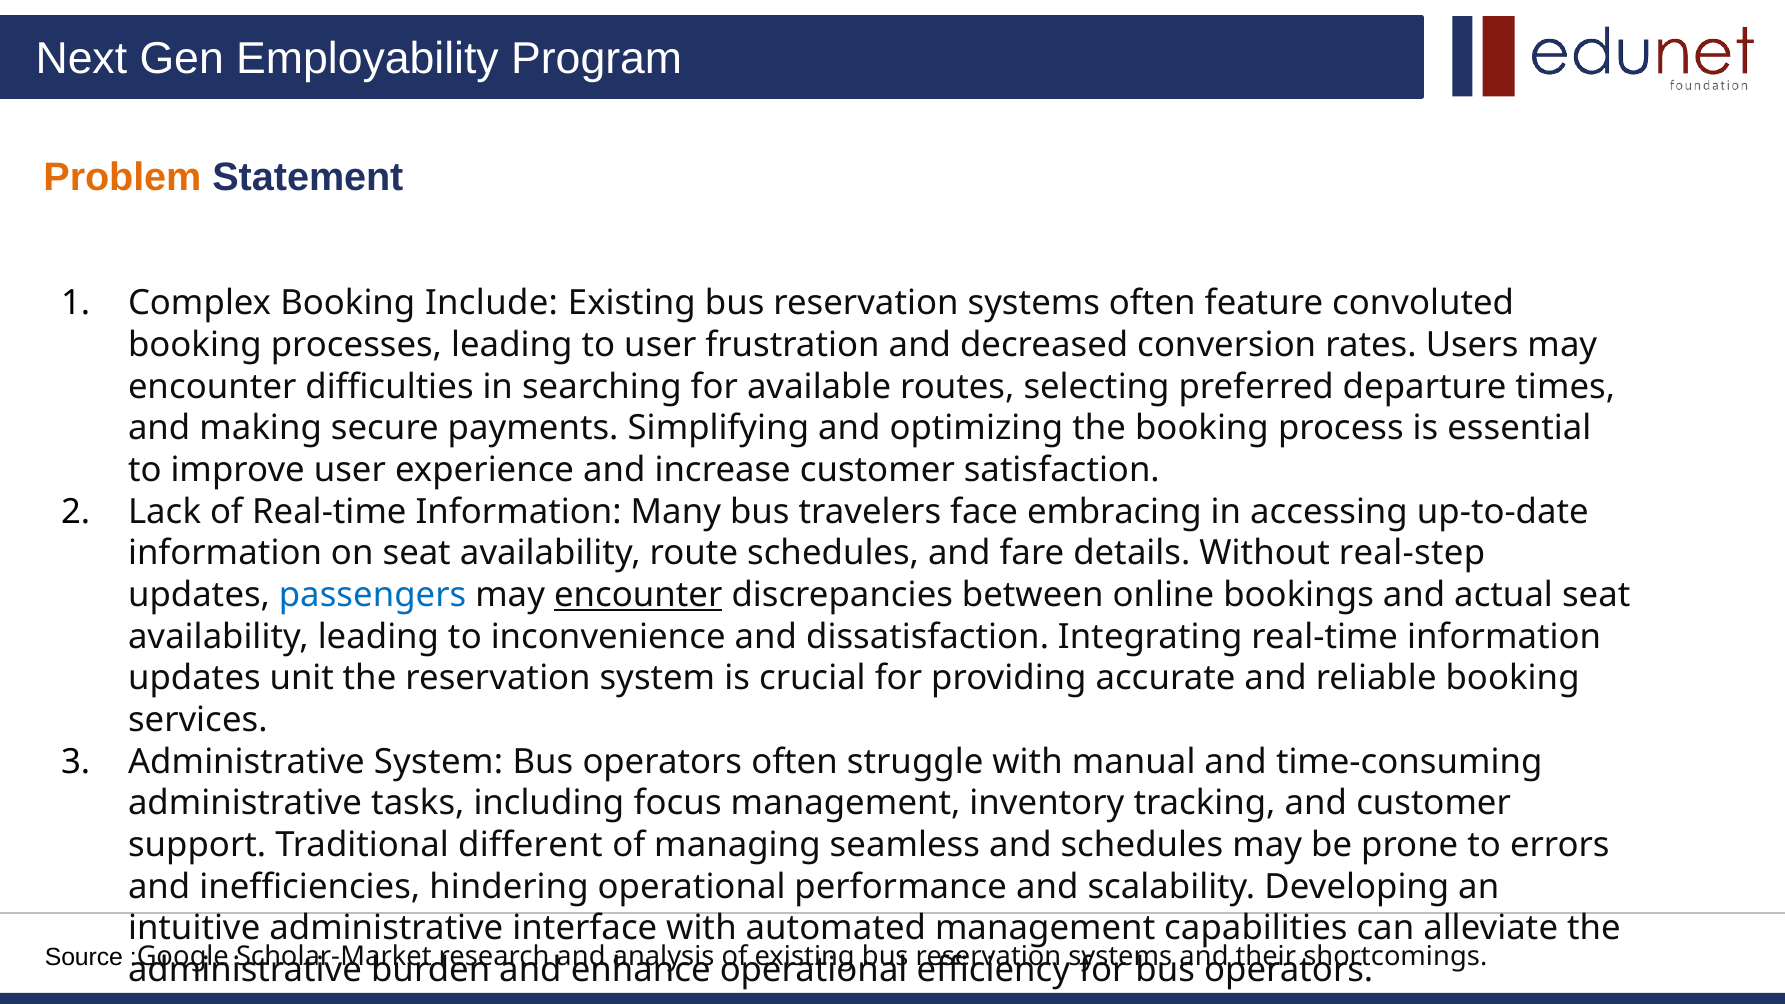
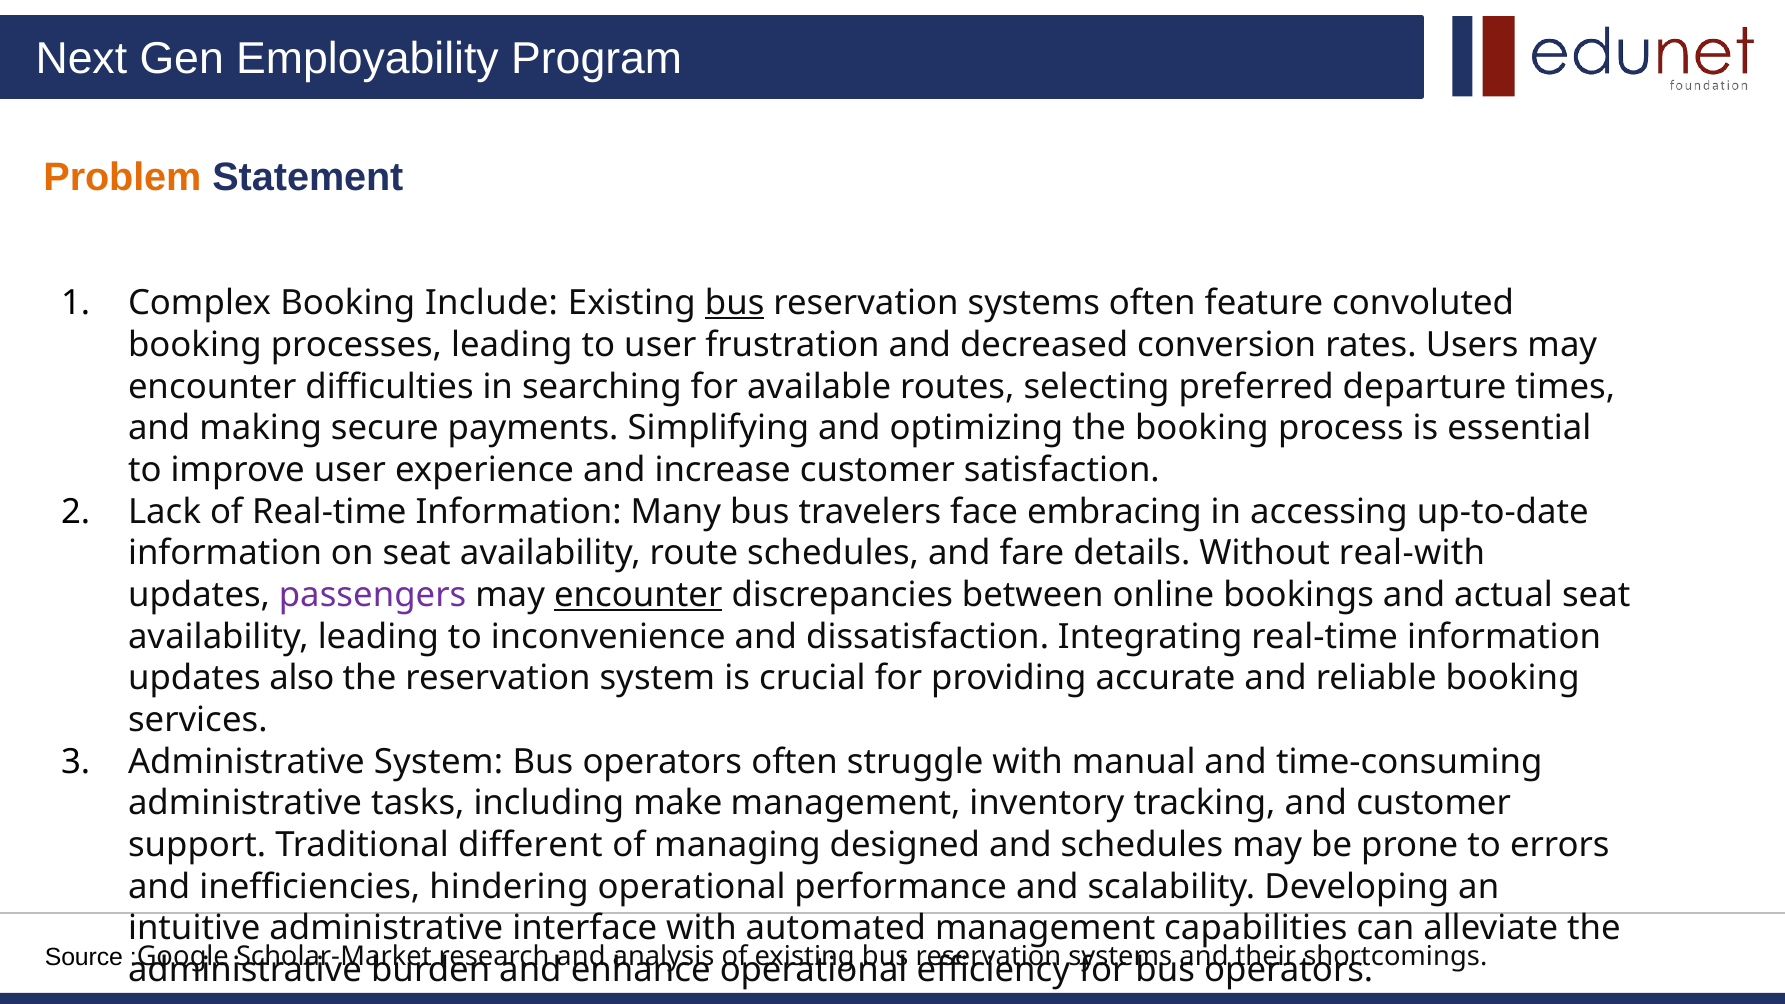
bus at (735, 303) underline: none -> present
real-step: real-step -> real-with
passengers colour: blue -> purple
unit: unit -> also
focus: focus -> make
seamless: seamless -> designed
